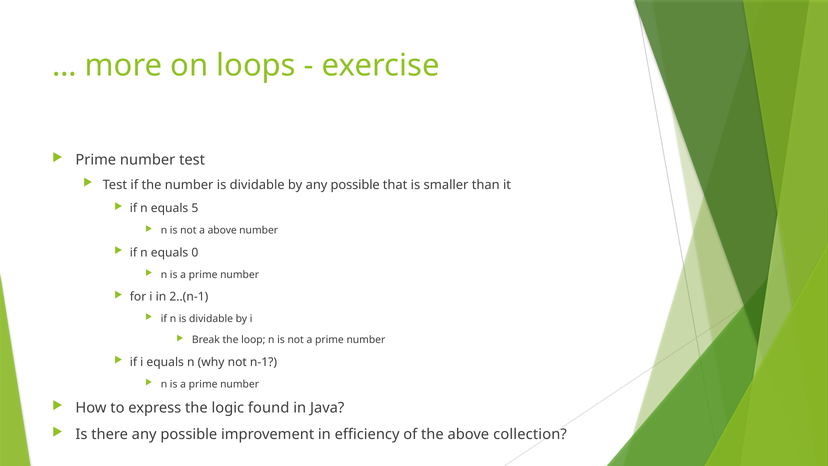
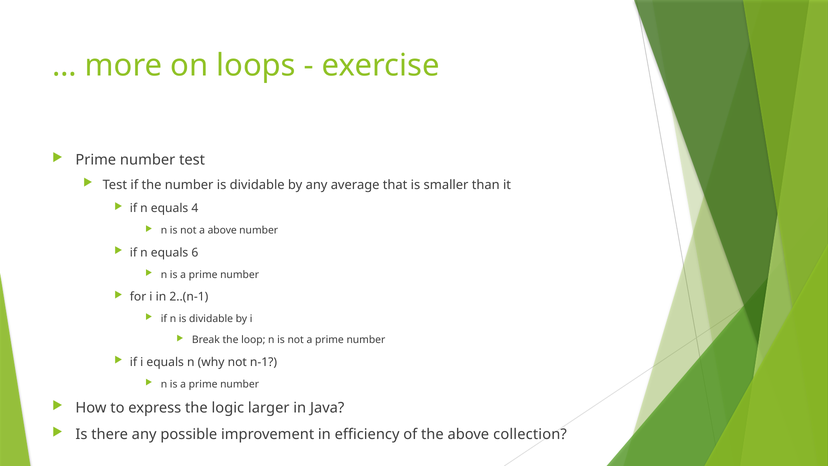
by any possible: possible -> average
5: 5 -> 4
0: 0 -> 6
found: found -> larger
